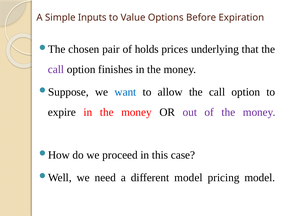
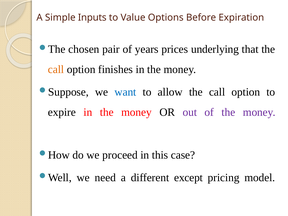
holds: holds -> years
call at (56, 69) colour: purple -> orange
different model: model -> except
